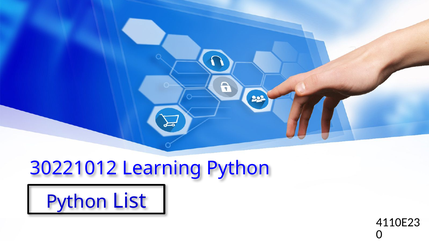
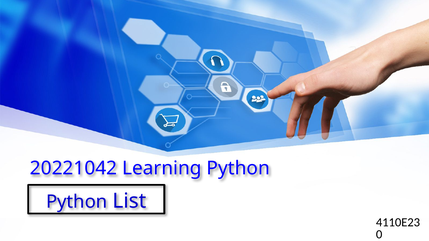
30221012: 30221012 -> 20221042
